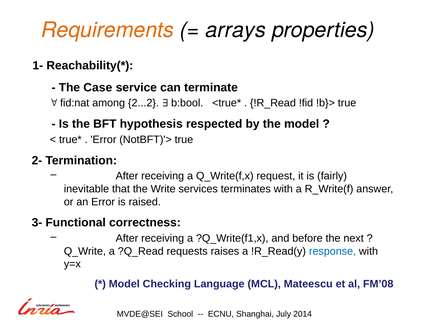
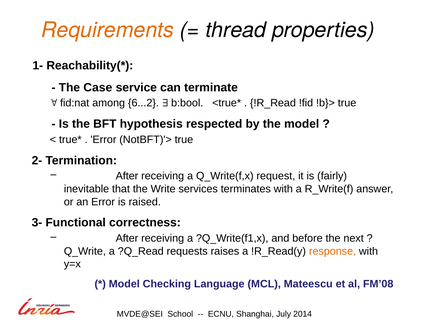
arrays: arrays -> thread
2...2: 2...2 -> 6...2
response colour: blue -> orange
